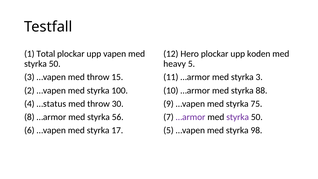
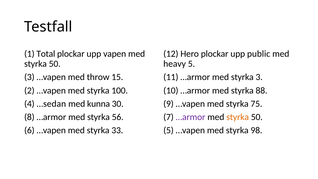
koden: koden -> public
…status: …status -> …sedan
throw at (99, 104): throw -> kunna
styrka at (238, 117) colour: purple -> orange
17: 17 -> 33
